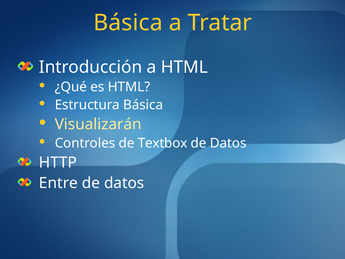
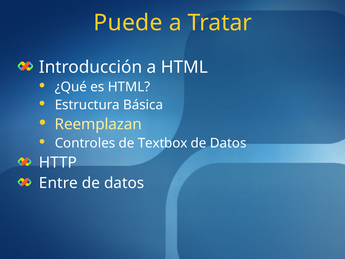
Básica at (128, 23): Básica -> Puede
Visualizarán: Visualizarán -> Reemplazan
